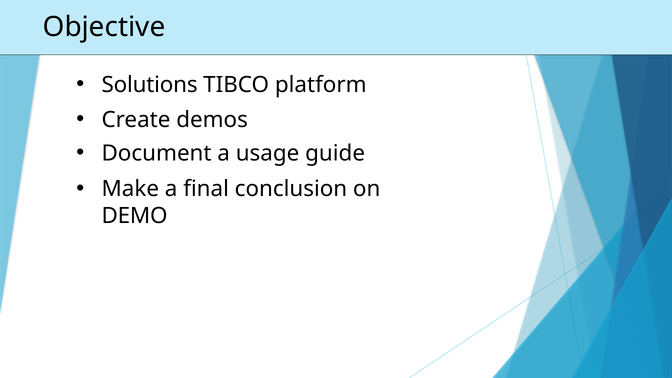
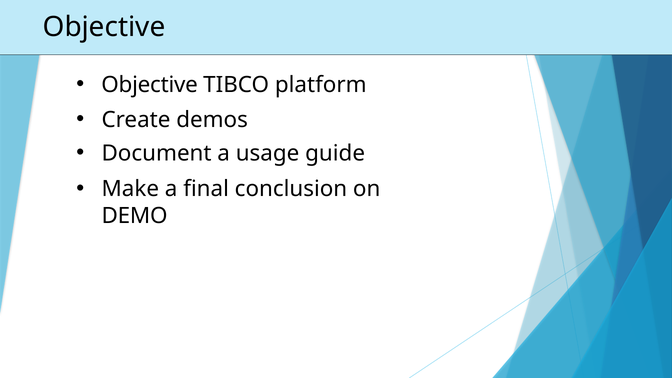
Solutions at (150, 85): Solutions -> Objective
